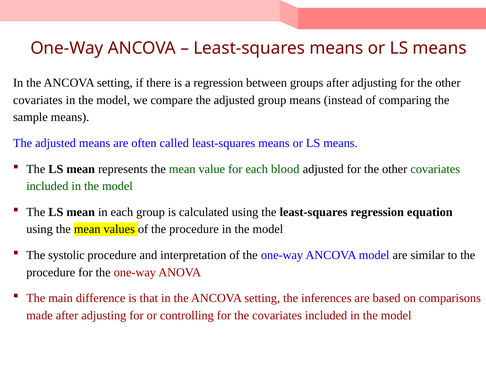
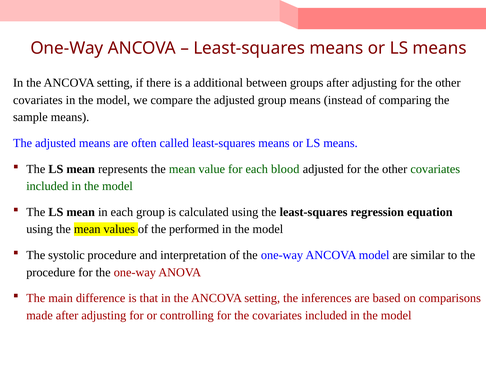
a regression: regression -> additional
of the procedure: procedure -> performed
